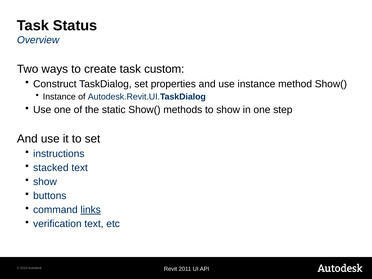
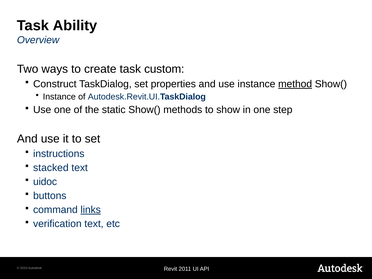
Status: Status -> Ability
method underline: none -> present
show at (45, 182): show -> uidoc
